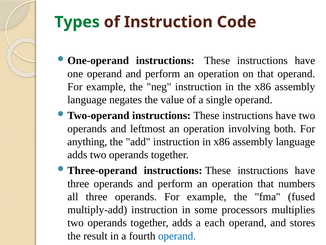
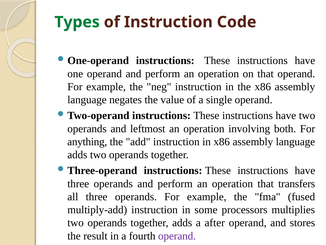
numbers: numbers -> transfers
each: each -> after
operand at (177, 235) colour: blue -> purple
